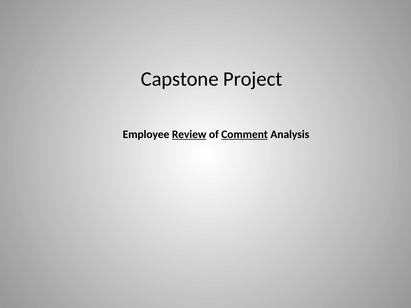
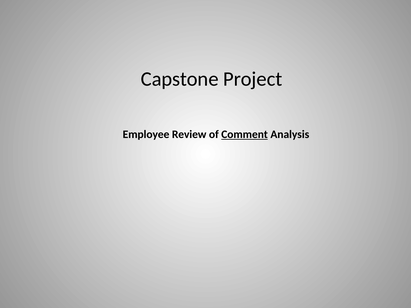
Review underline: present -> none
